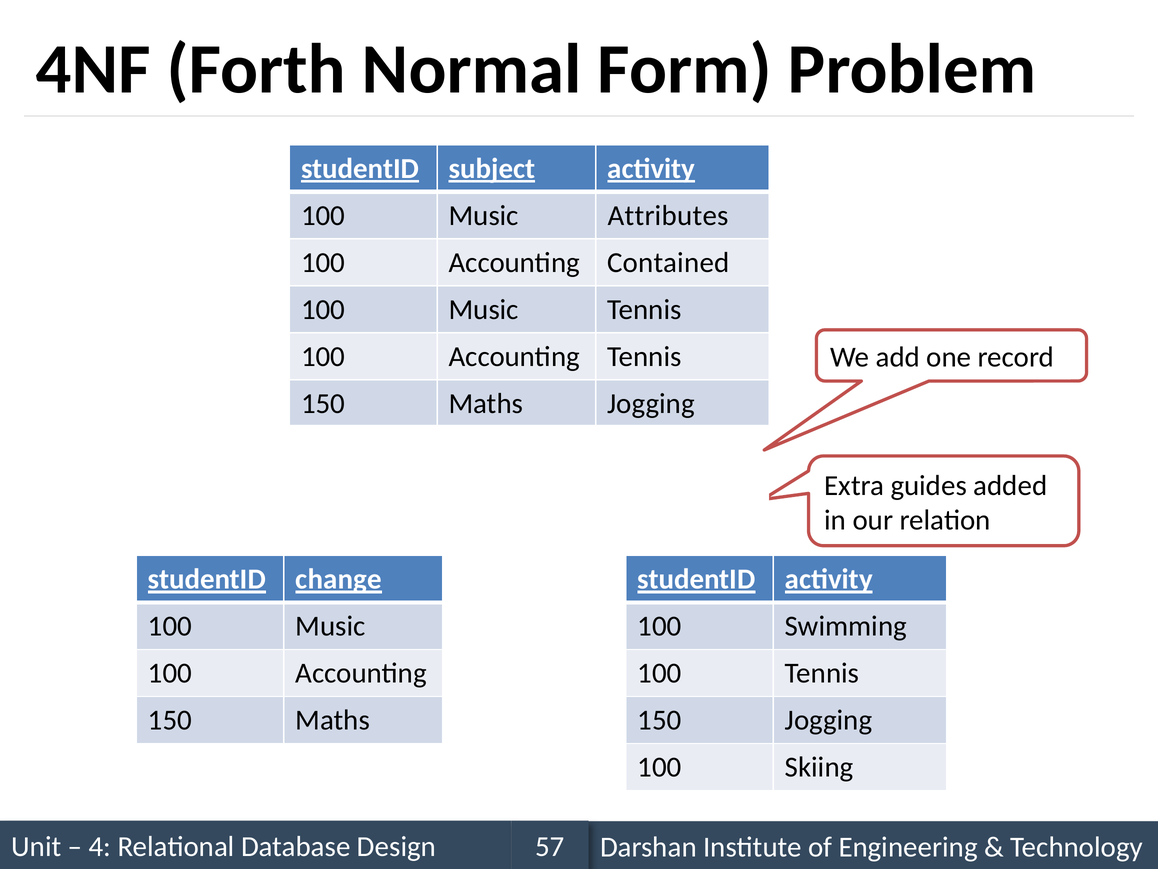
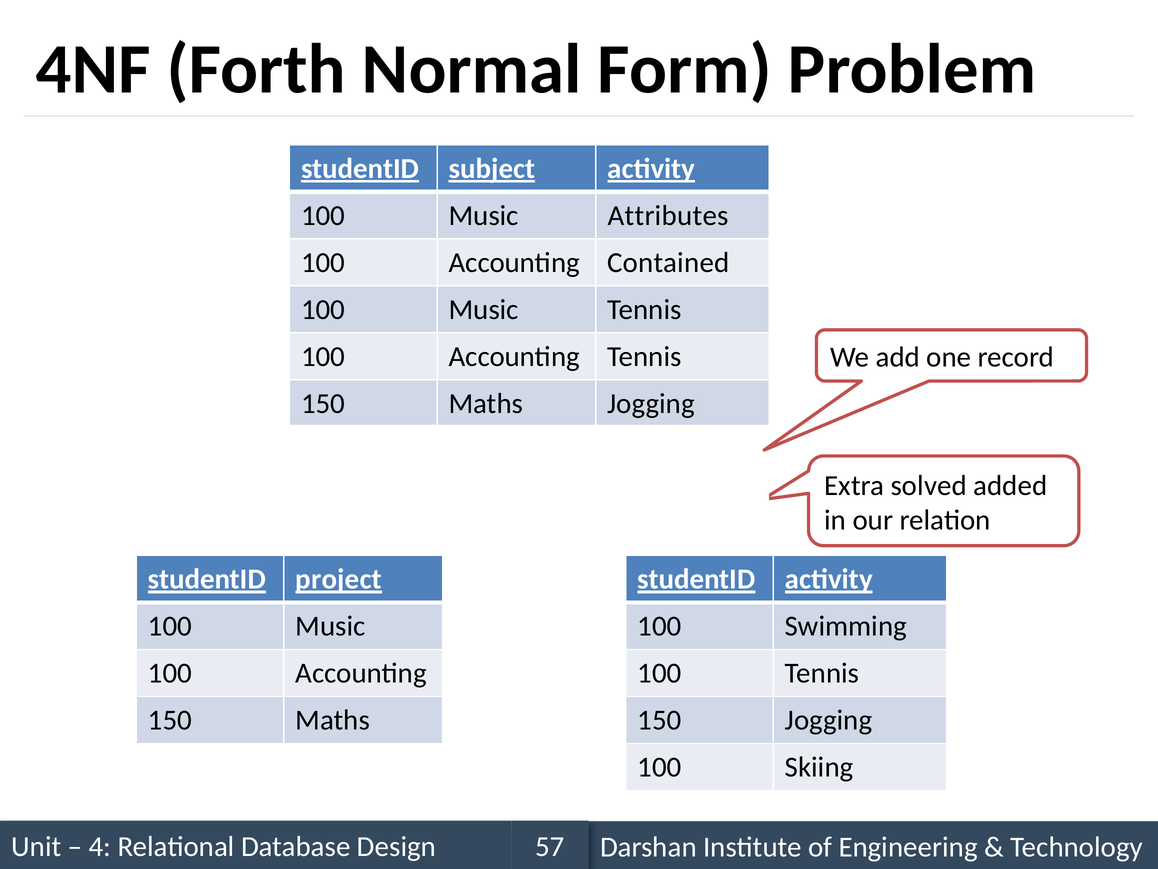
guides: guides -> solved
change: change -> project
